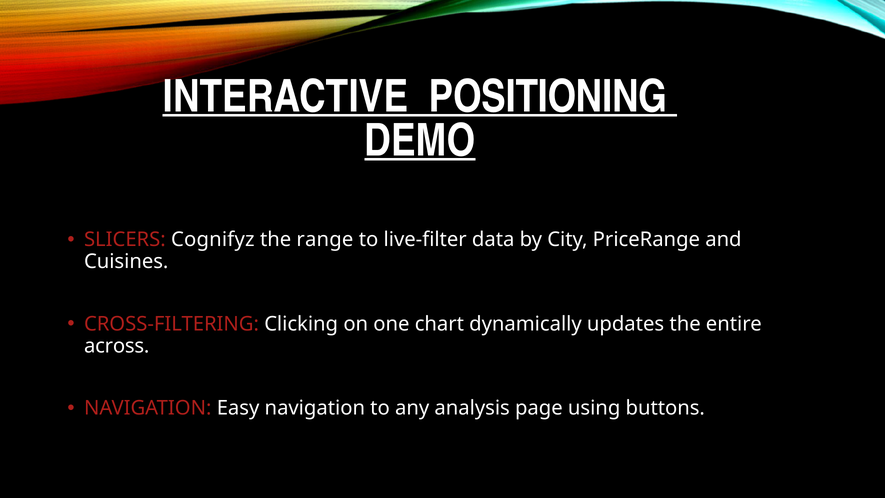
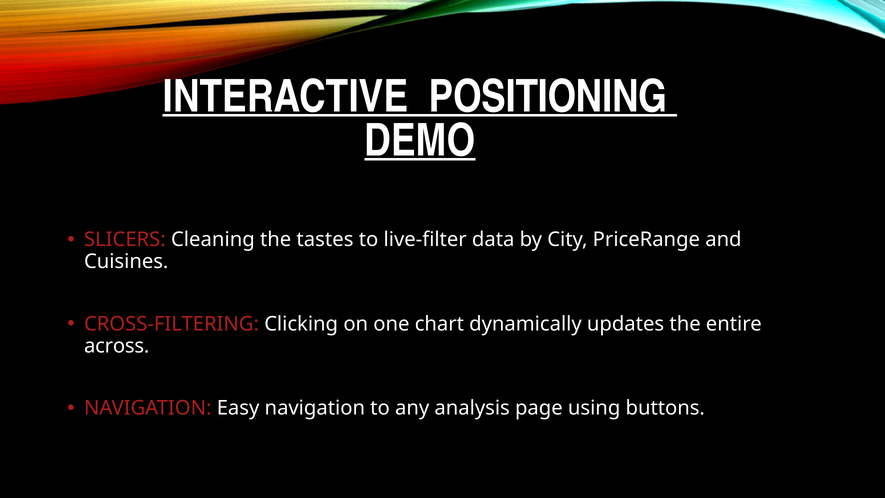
Cognifyz: Cognifyz -> Cleaning
range: range -> tastes
